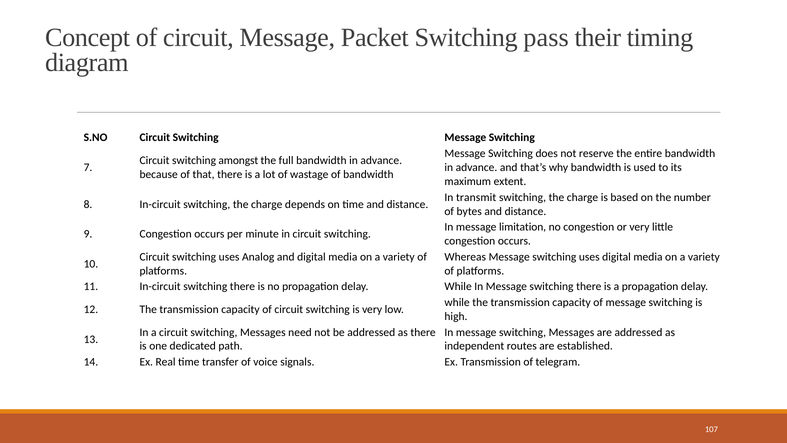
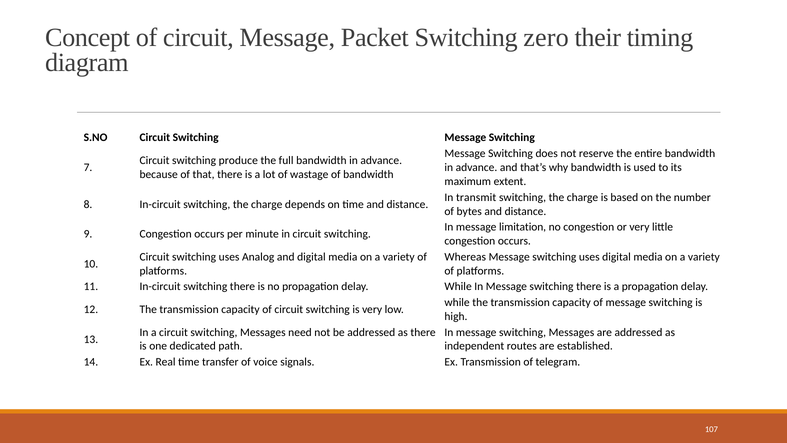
pass: pass -> zero
amongst: amongst -> produce
